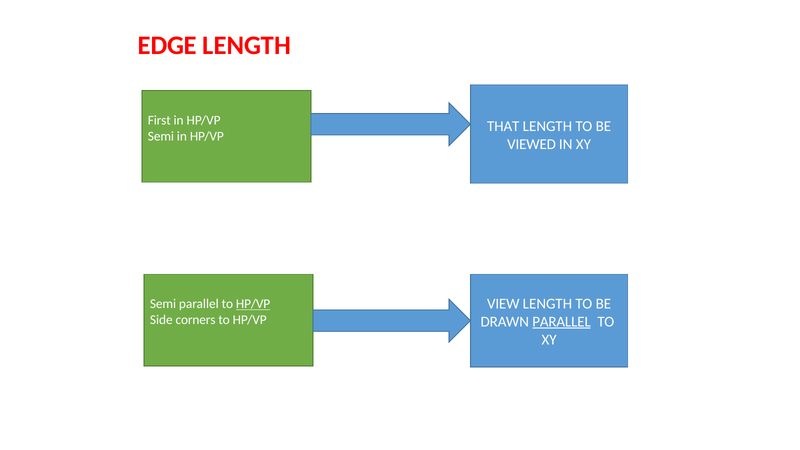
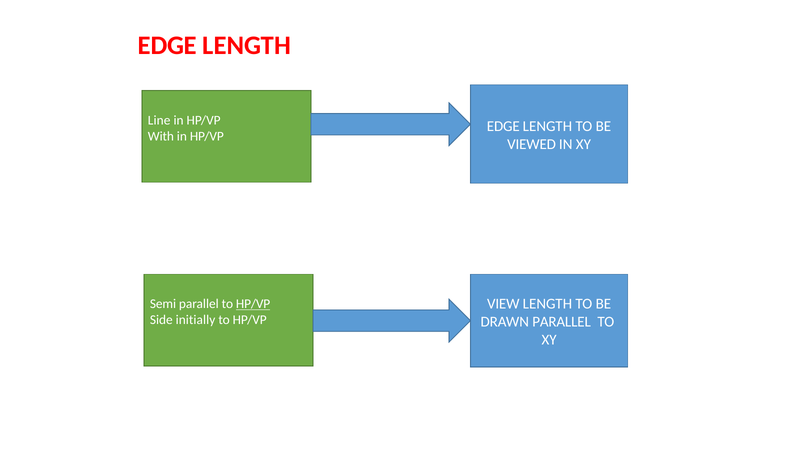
First: First -> Line
THAT at (503, 126): THAT -> EDGE
Semi at (161, 136): Semi -> With
corners: corners -> initially
PARALLEL at (562, 322) underline: present -> none
